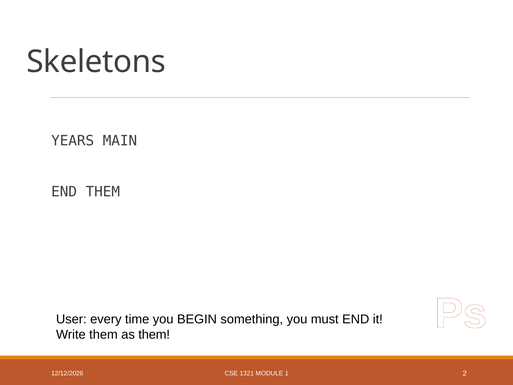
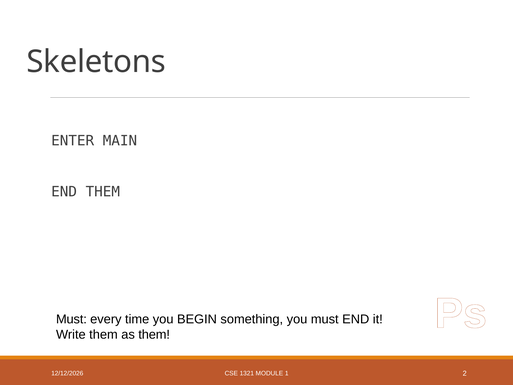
YEARS: YEARS -> ENTER
User at (71, 319): User -> Must
